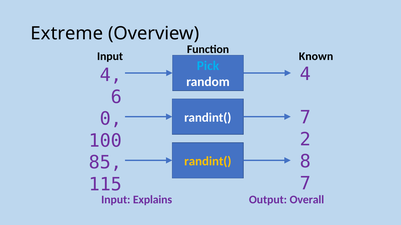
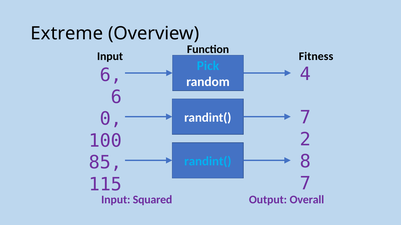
Known: Known -> Fitness
4 at (111, 75): 4 -> 6
randint( at (208, 162) colour: yellow -> light blue
Explains: Explains -> Squared
